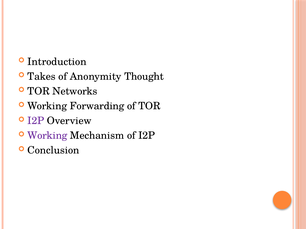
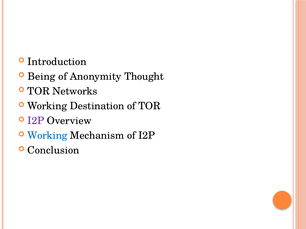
Takes: Takes -> Being
Forwarding: Forwarding -> Destination
Working at (47, 136) colour: purple -> blue
